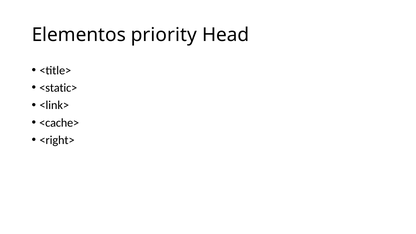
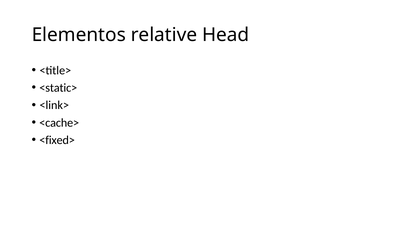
priority: priority -> relative
<right>: <right> -> <fixed>
